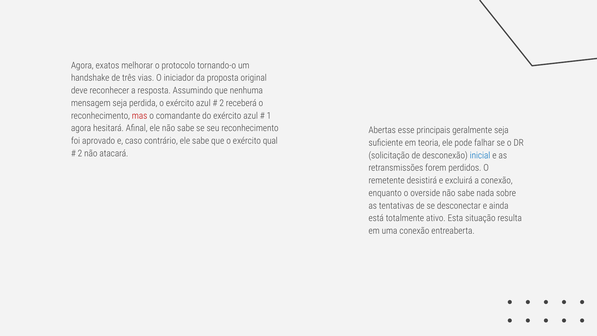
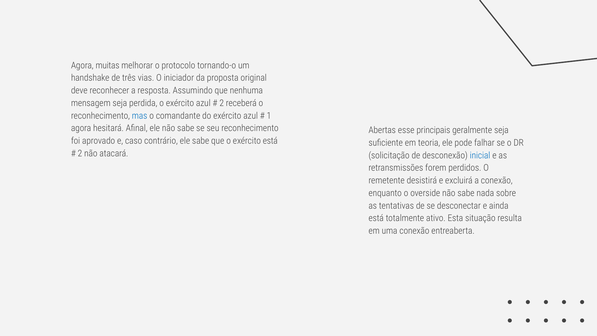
exatos: exatos -> muitas
mas colour: red -> blue
exército qual: qual -> está
